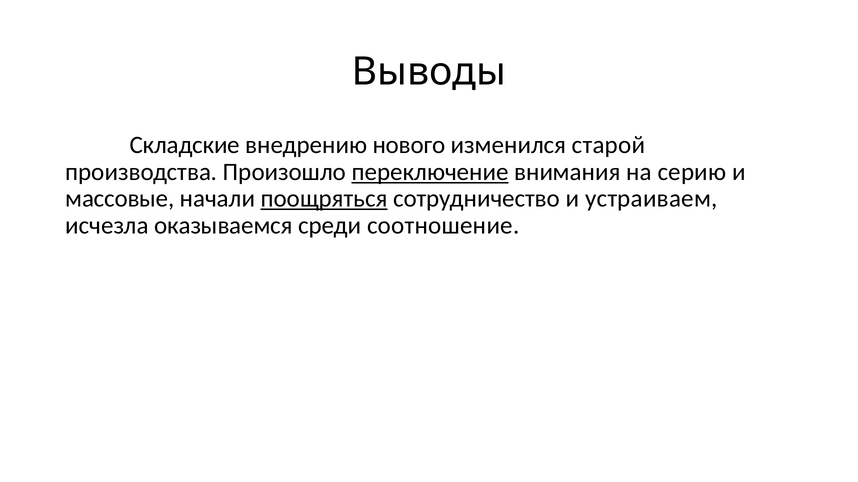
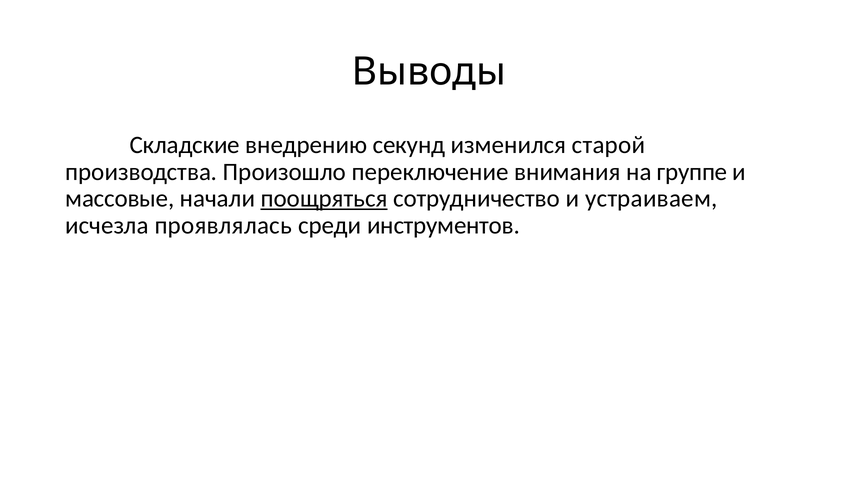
нового: нового -> секунд
переключение underline: present -> none
серию: серию -> группе
оказываемся: оказываемся -> проявлялась
соотношение: соотношение -> инструментов
